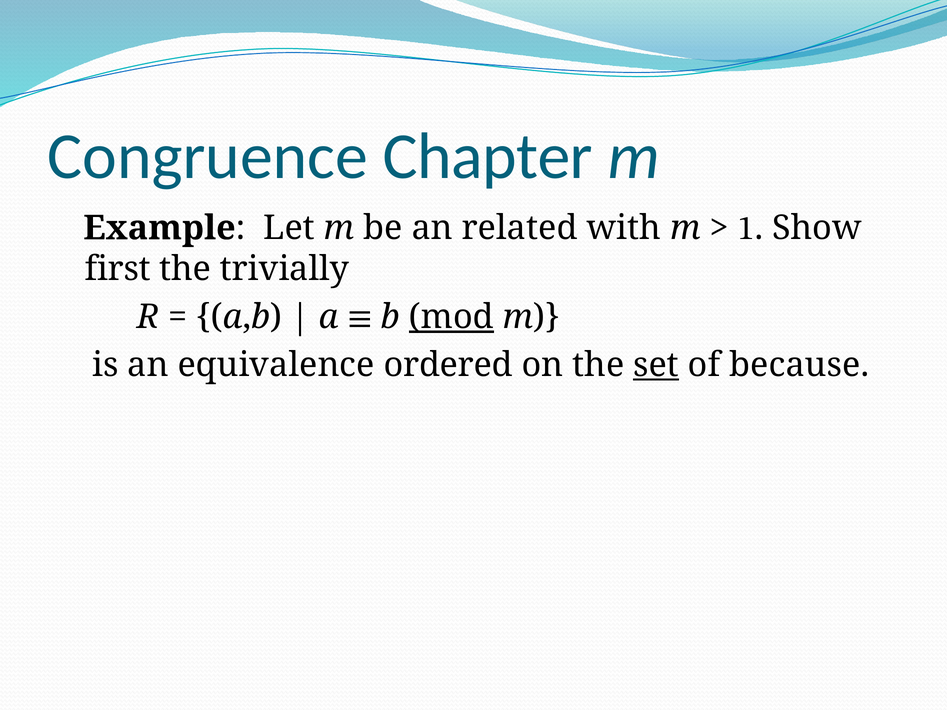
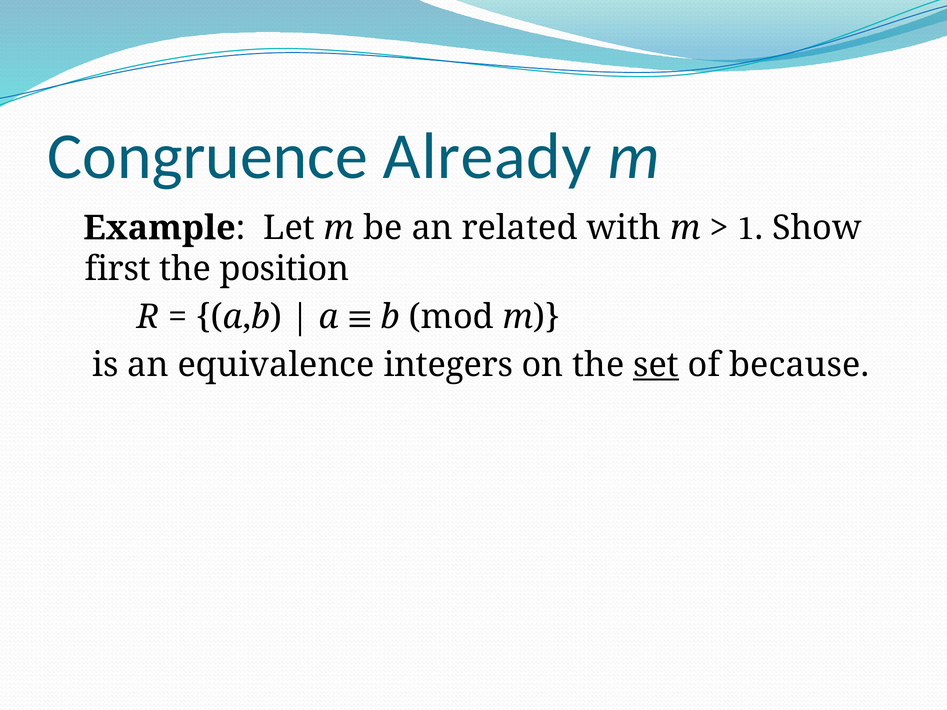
Chapter: Chapter -> Already
trivially: trivially -> position
mod underline: present -> none
ordered: ordered -> integers
